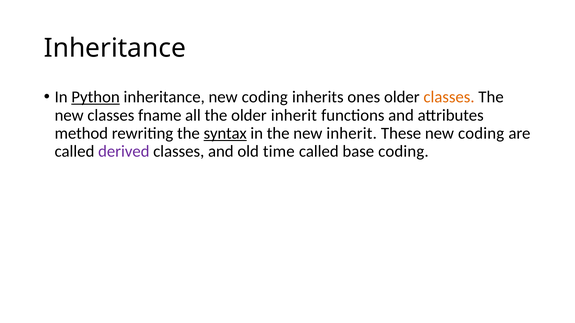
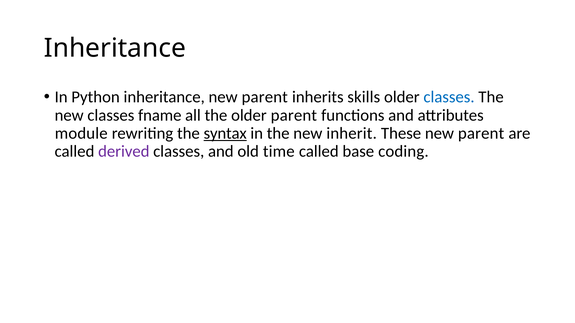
Python underline: present -> none
inheritance new coding: coding -> parent
ones: ones -> skills
classes at (449, 97) colour: orange -> blue
older inherit: inherit -> parent
method: method -> module
These new coding: coding -> parent
